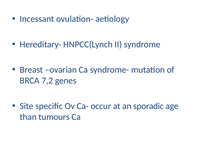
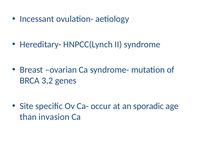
7,2: 7,2 -> 3,2
tumours: tumours -> invasion
